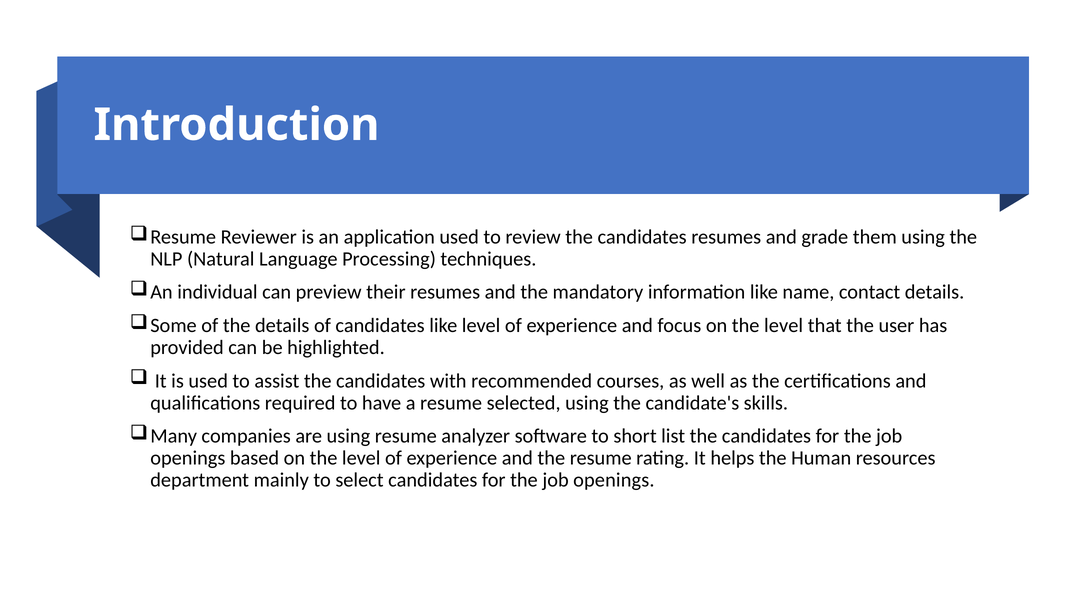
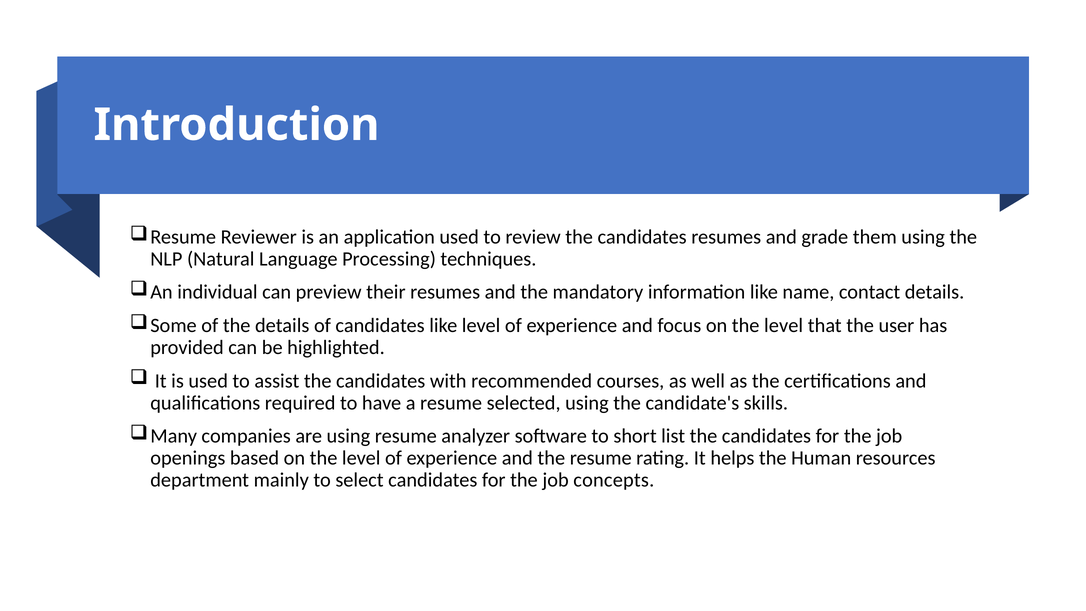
openings at (614, 480): openings -> concepts
